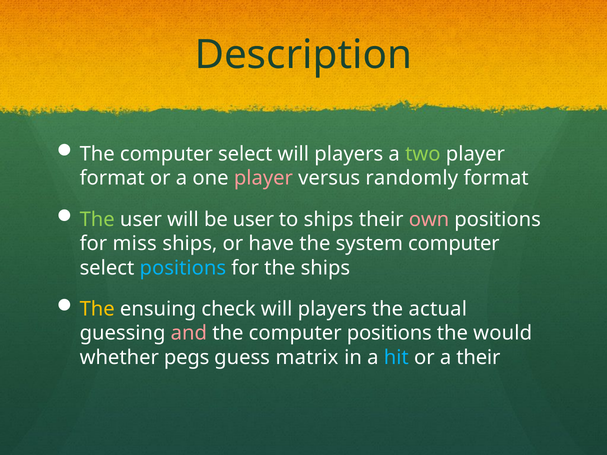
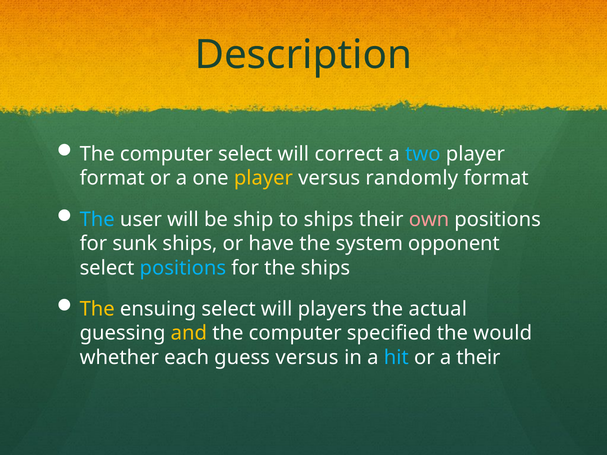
players at (349, 154): players -> correct
two colour: light green -> light blue
player at (263, 178) colour: pink -> yellow
The at (97, 219) colour: light green -> light blue
be user: user -> ship
miss: miss -> sunk
system computer: computer -> opponent
ensuing check: check -> select
and colour: pink -> yellow
computer positions: positions -> specified
pegs: pegs -> each
guess matrix: matrix -> versus
